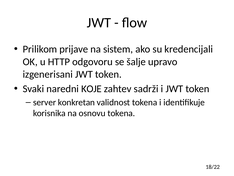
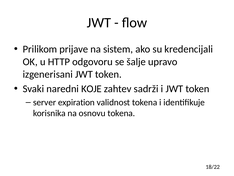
konkretan: konkretan -> expiration
